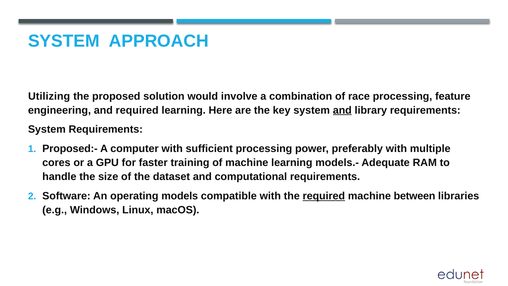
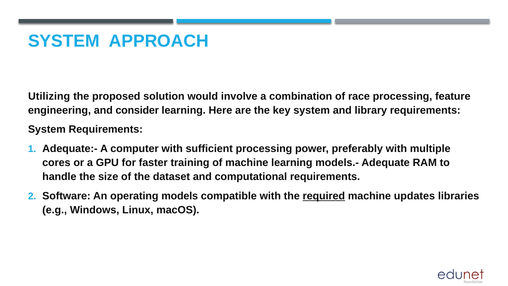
and required: required -> consider
and at (342, 110) underline: present -> none
Proposed:-: Proposed:- -> Adequate:-
between: between -> updates
